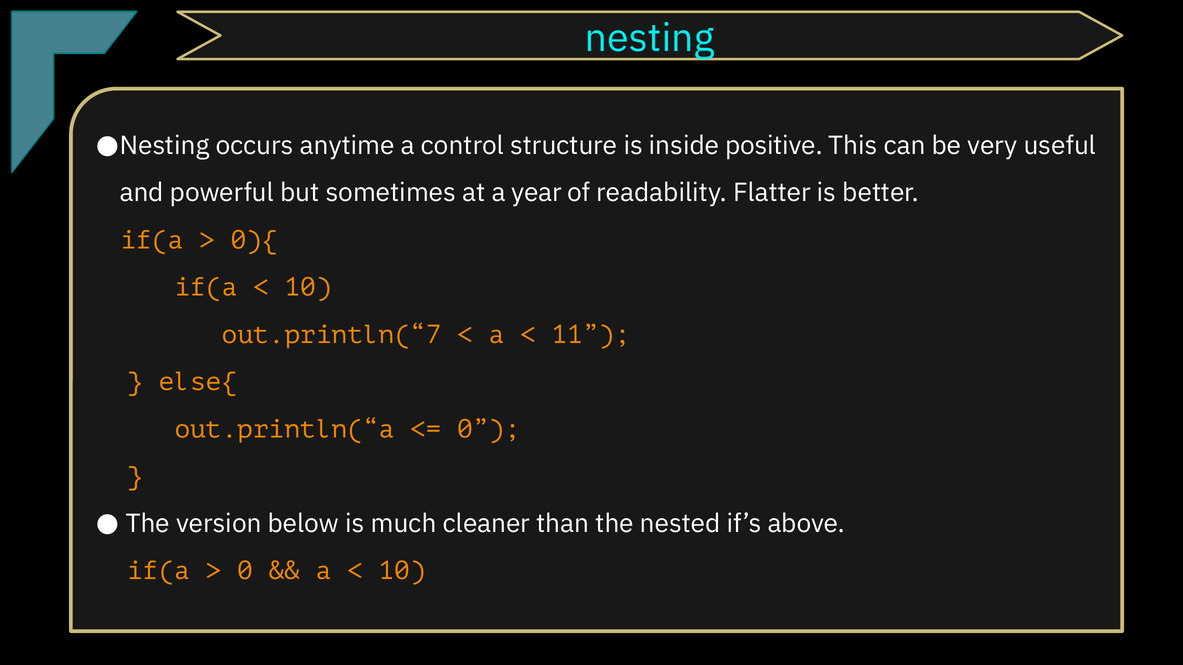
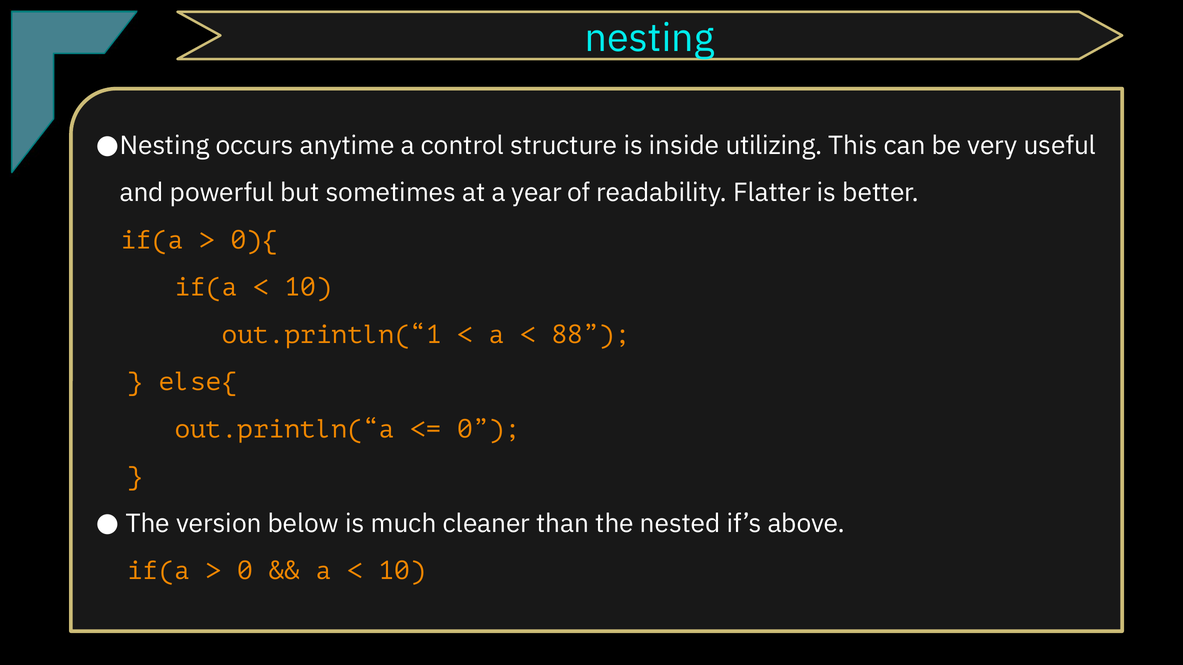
positive: positive -> utilizing
out.println(“7: out.println(“7 -> out.println(“1
11: 11 -> 88
